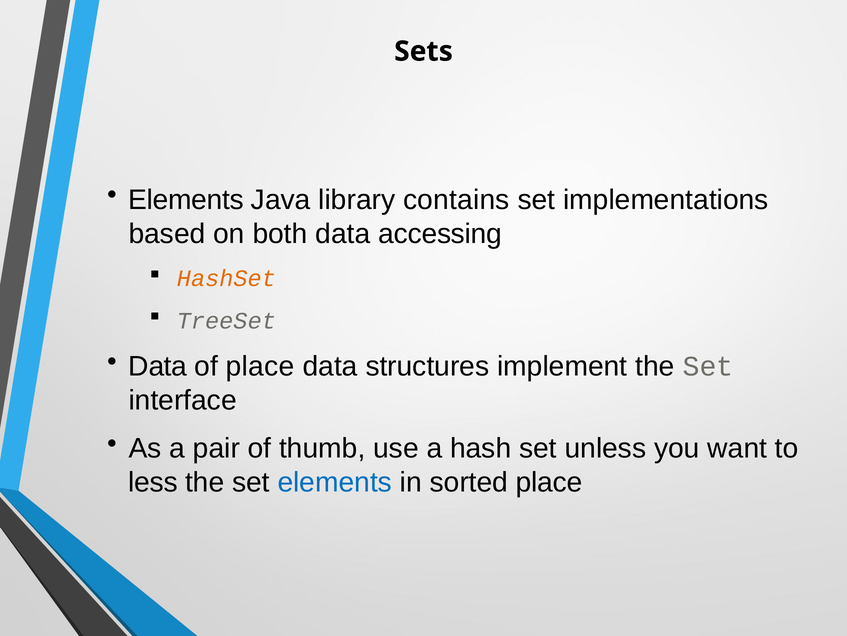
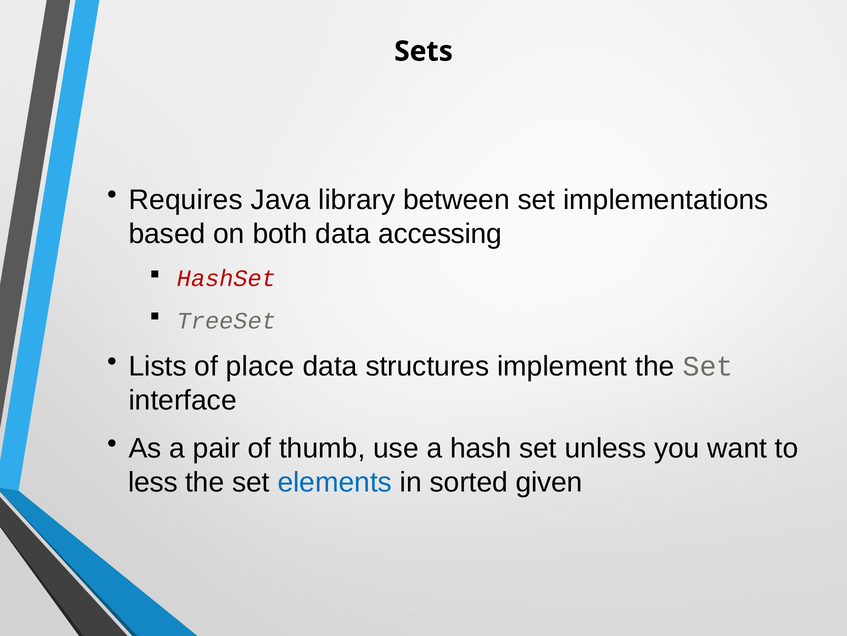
Elements at (186, 200): Elements -> Requires
contains: contains -> between
HashSet colour: orange -> red
Data at (158, 366): Data -> Lists
sorted place: place -> given
